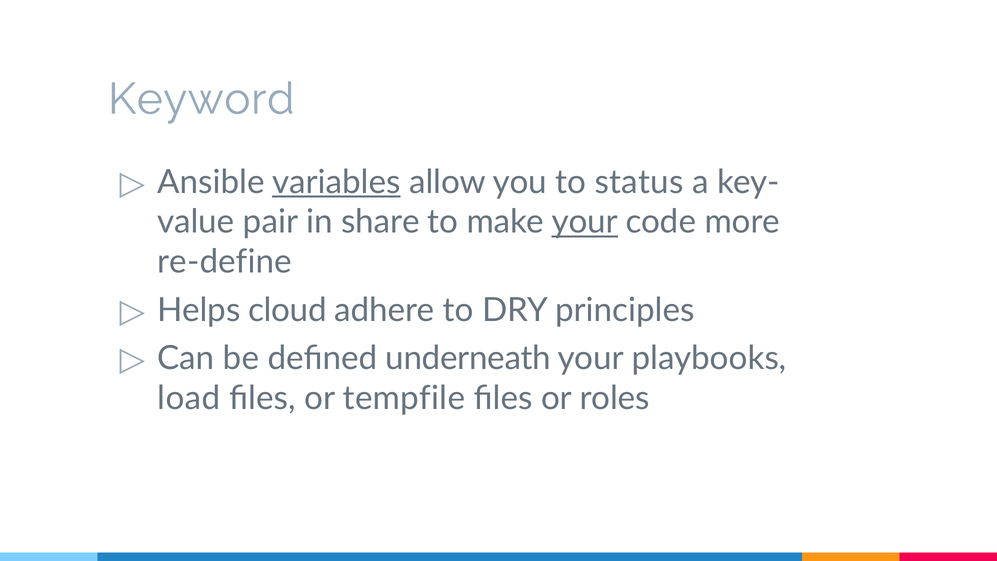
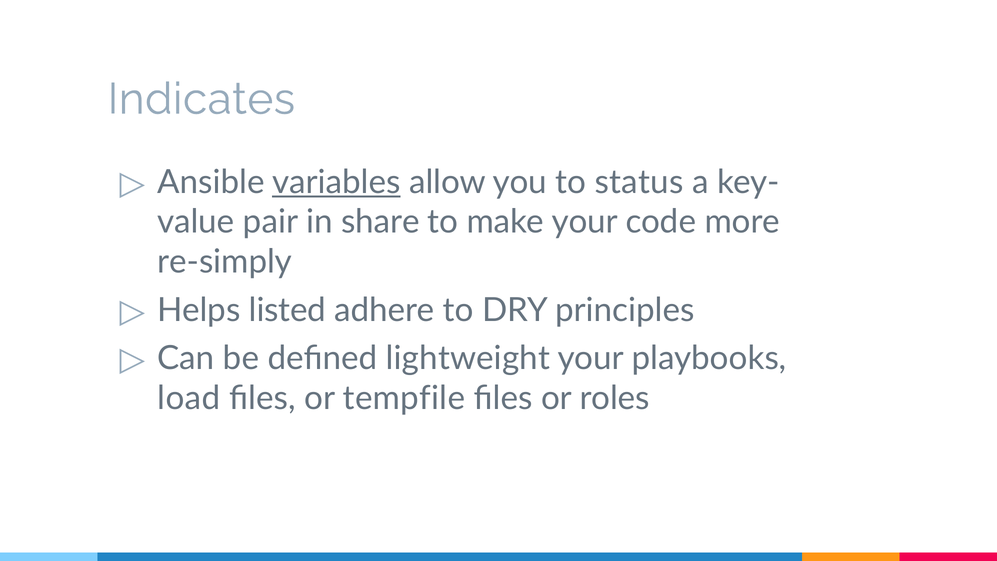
Keyword: Keyword -> Indicates
your at (585, 222) underline: present -> none
re-define: re-define -> re-simply
cloud: cloud -> listed
underneath: underneath -> lightweight
